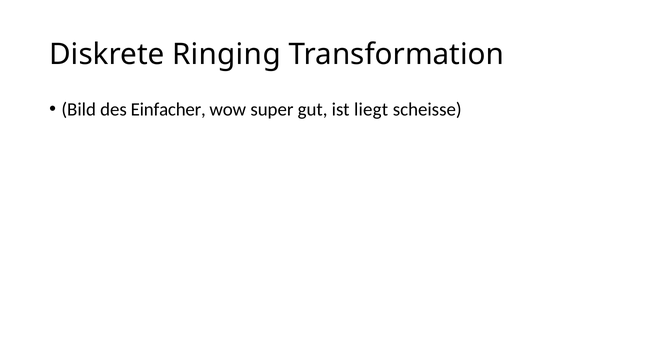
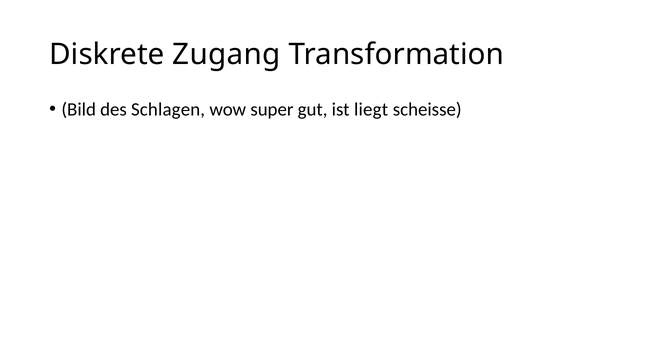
Ringing: Ringing -> Zugang
Einfacher: Einfacher -> Schlagen
